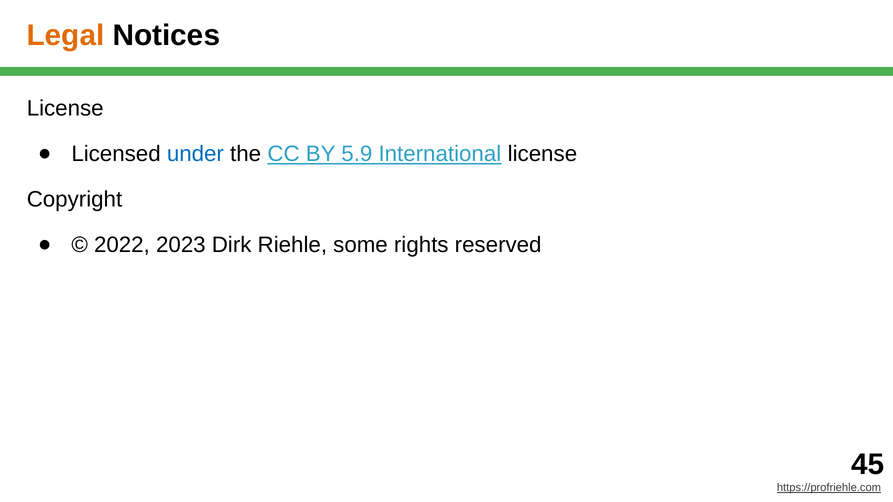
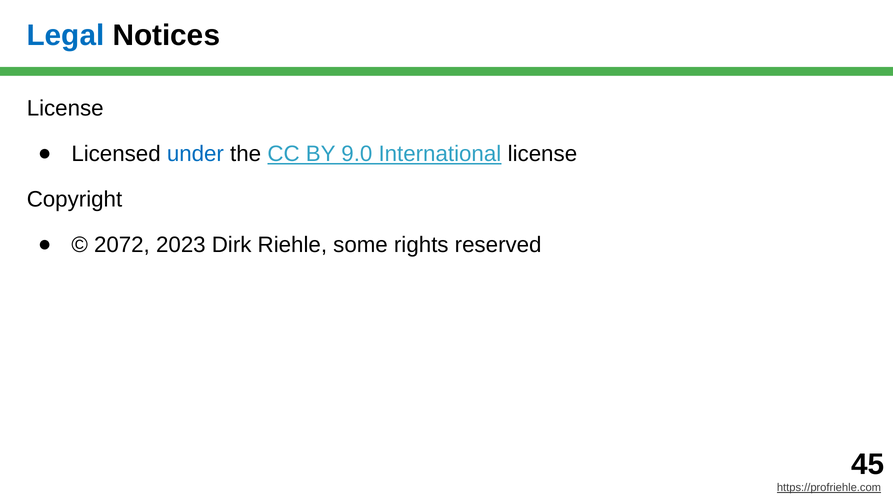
Legal colour: orange -> blue
5.9: 5.9 -> 9.0
2022: 2022 -> 2072
